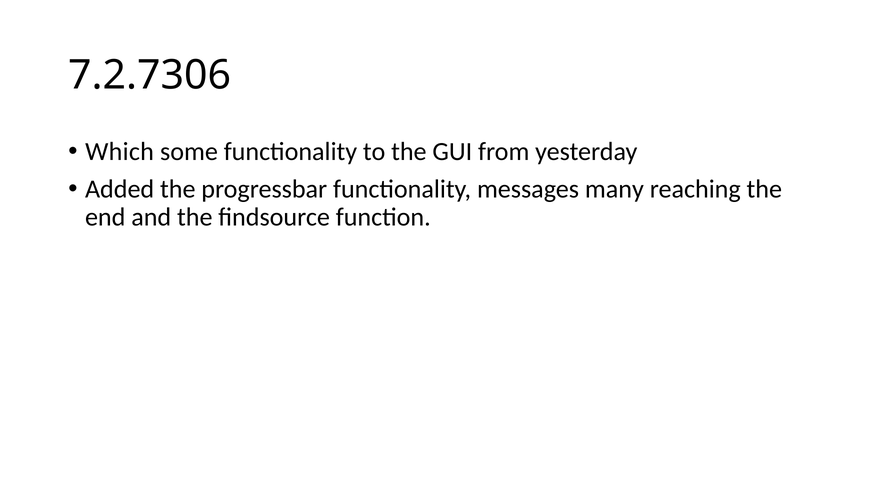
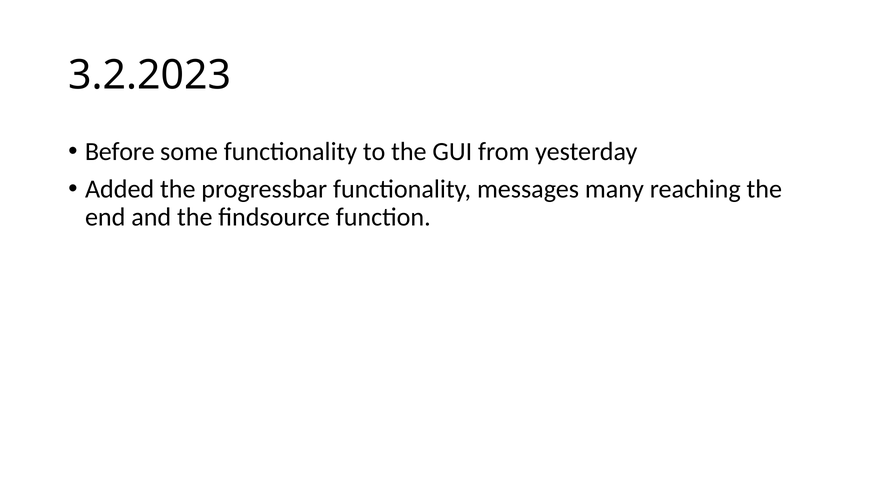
7.2.7306: 7.2.7306 -> 3.2.2023
Which: Which -> Before
